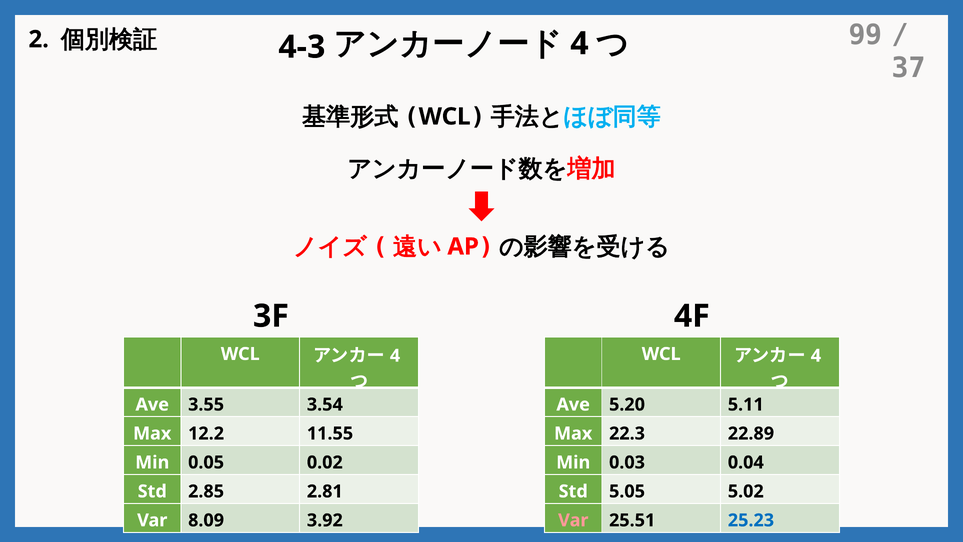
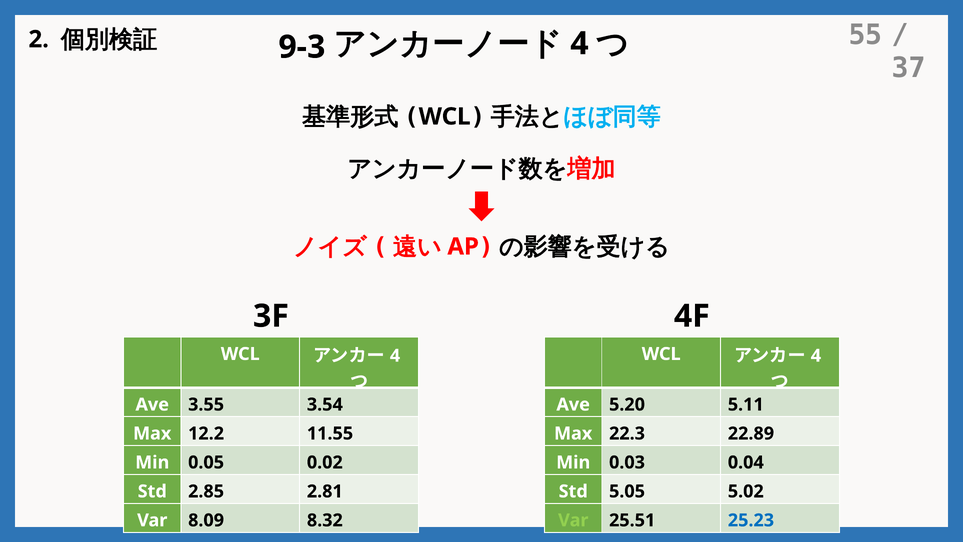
99: 99 -> 55
4-3: 4-3 -> 9-3
3.92: 3.92 -> 8.32
Var at (573, 520) colour: pink -> light green
